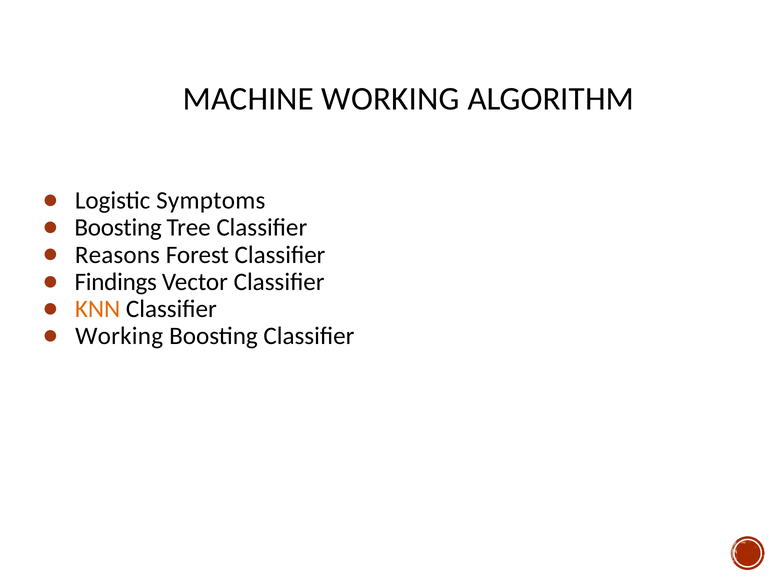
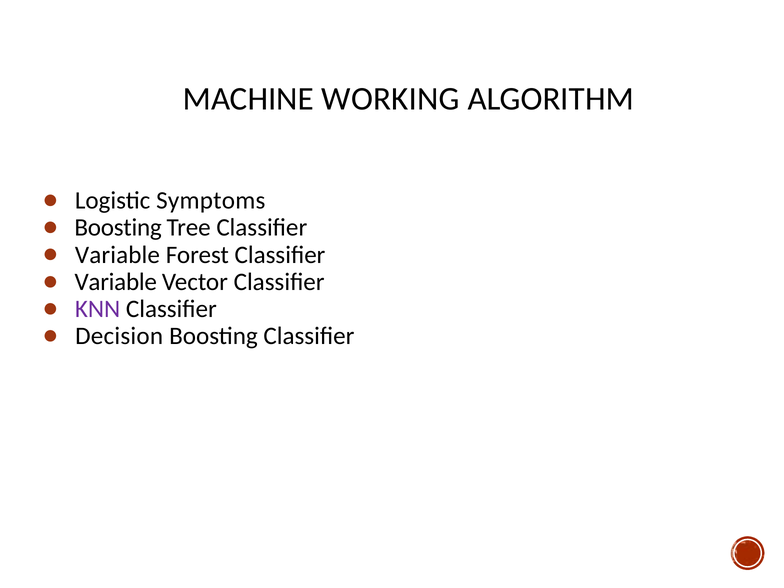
Reasons at (117, 255): Reasons -> Variable
Findings at (116, 282): Findings -> Variable
KNN colour: orange -> purple
Working at (119, 336): Working -> Decision
